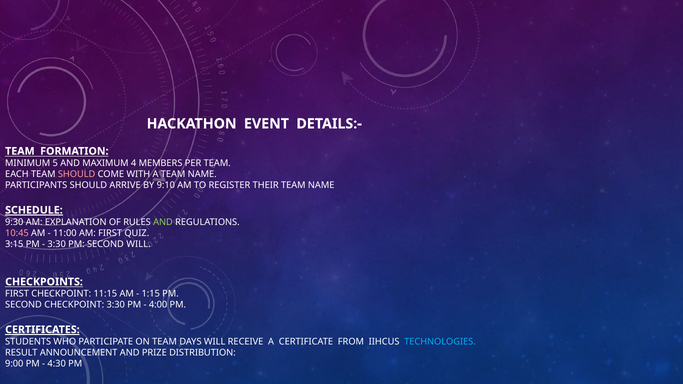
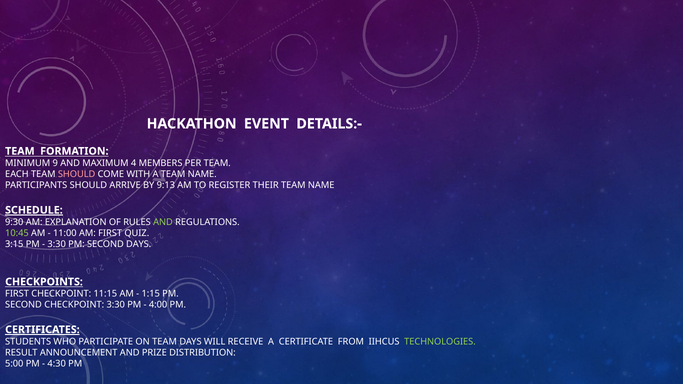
5: 5 -> 9
9:10: 9:10 -> 9:13
10:45 colour: pink -> light green
SECOND WILL: WILL -> DAYS
TECHNOLOGIES colour: light blue -> light green
9:00: 9:00 -> 5:00
